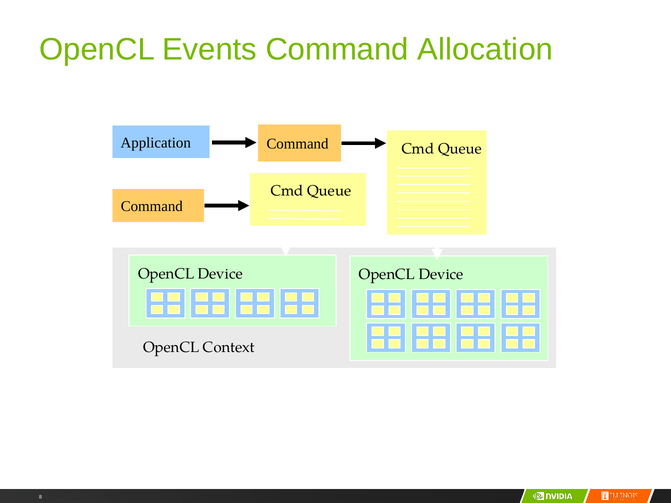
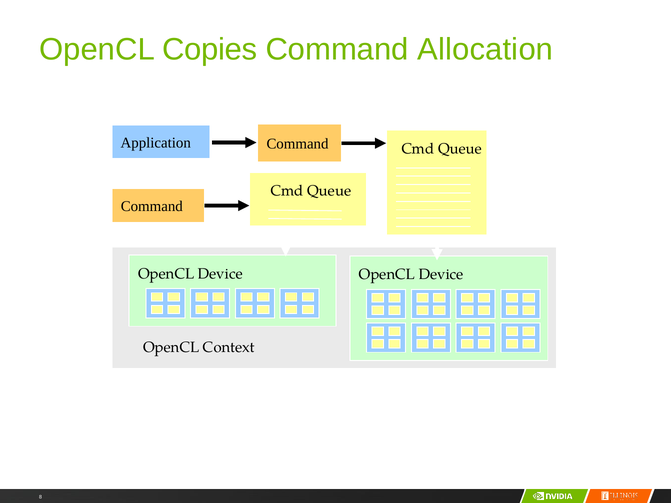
Events: Events -> Copies
